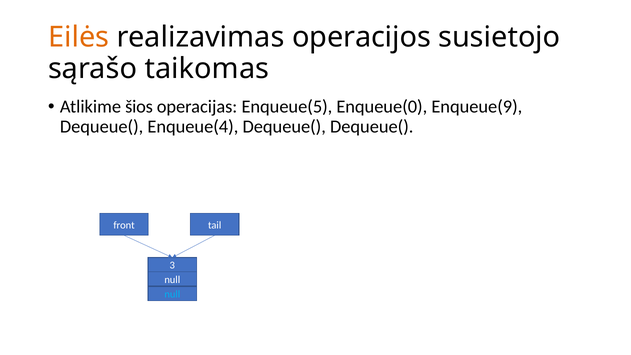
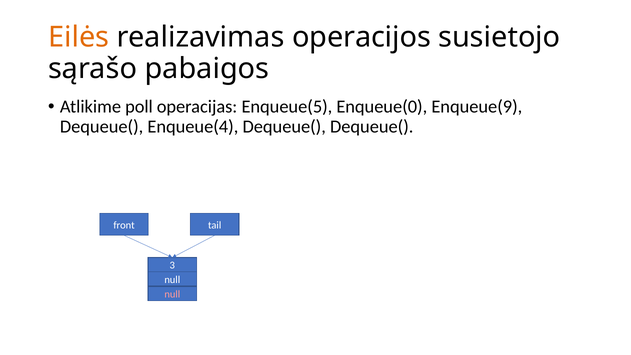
taikomas: taikomas -> pabaigos
šios: šios -> poll
null at (172, 294) colour: light blue -> pink
